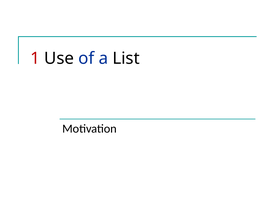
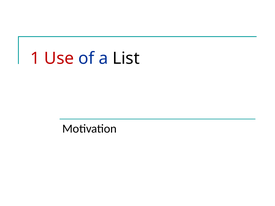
Use colour: black -> red
